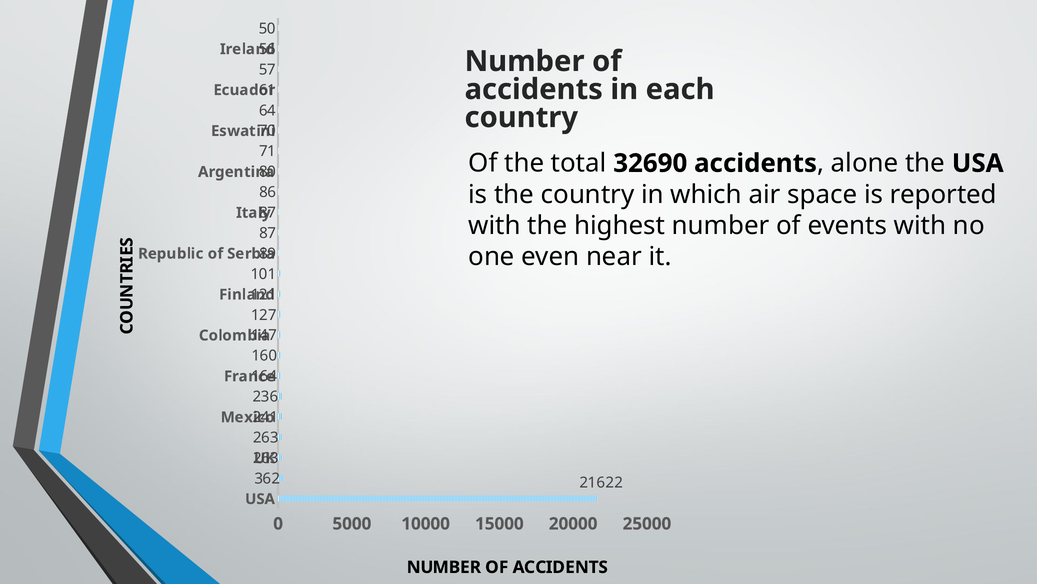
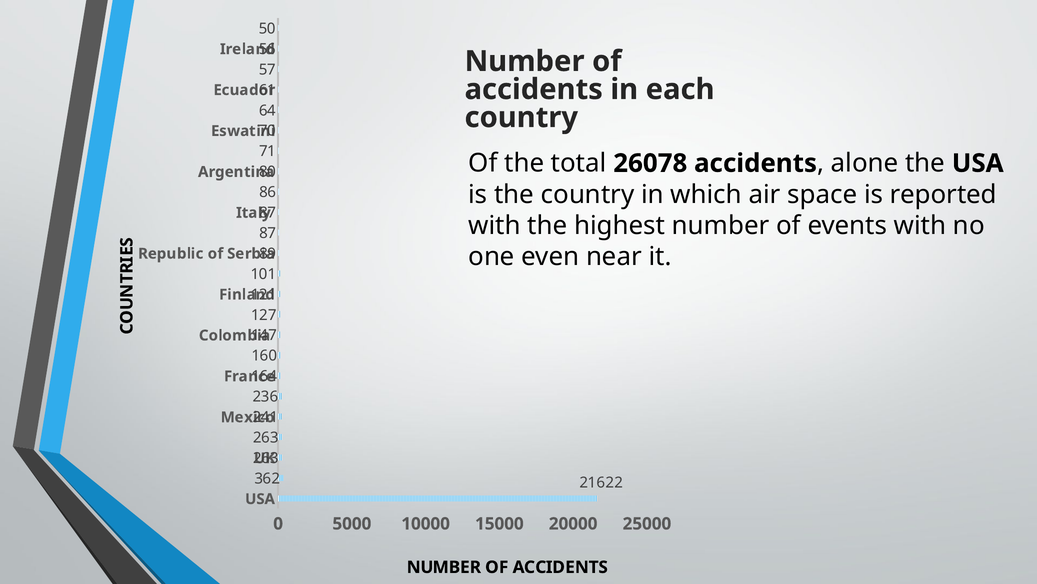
32690: 32690 -> 26078
